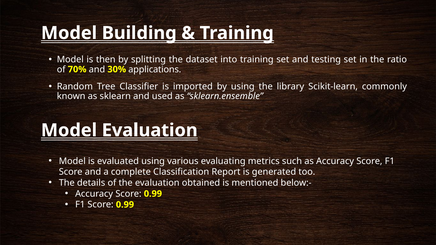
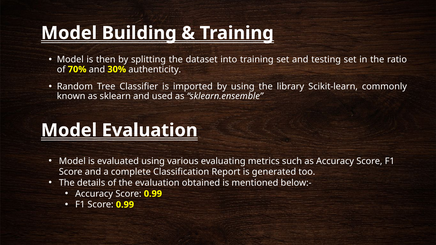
applications: applications -> authenticity
